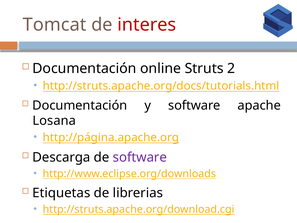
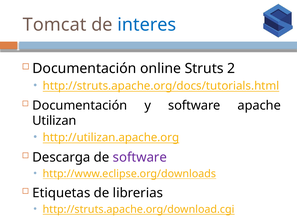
interes colour: red -> blue
Losana: Losana -> Utilizan
http://página.apache.org: http://página.apache.org -> http://utilizan.apache.org
